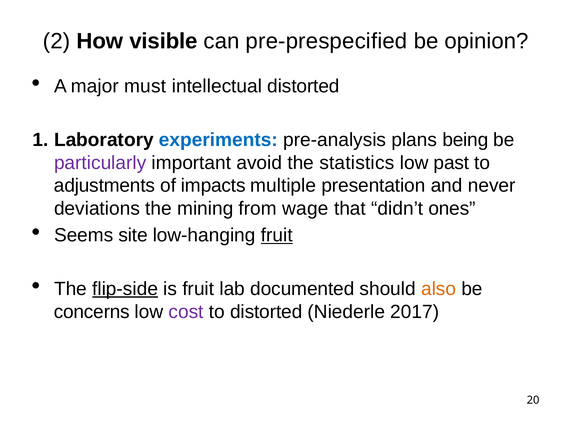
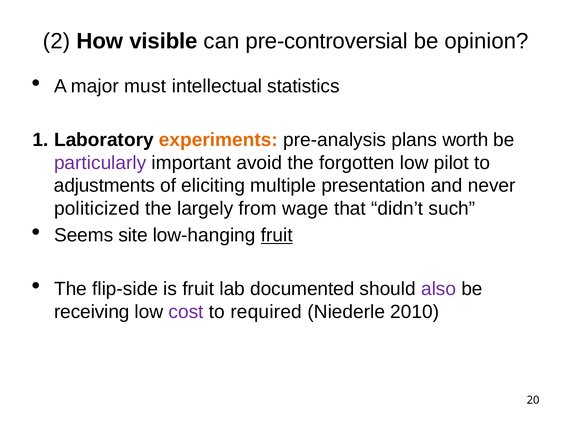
pre-prespecified: pre-prespecified -> pre-controversial
intellectual distorted: distorted -> statistics
experiments colour: blue -> orange
being: being -> worth
statistics: statistics -> forgotten
past: past -> pilot
impacts: impacts -> eliciting
deviations: deviations -> politicized
mining: mining -> largely
ones: ones -> such
flip-side underline: present -> none
also colour: orange -> purple
concerns: concerns -> receiving
to distorted: distorted -> required
2017: 2017 -> 2010
